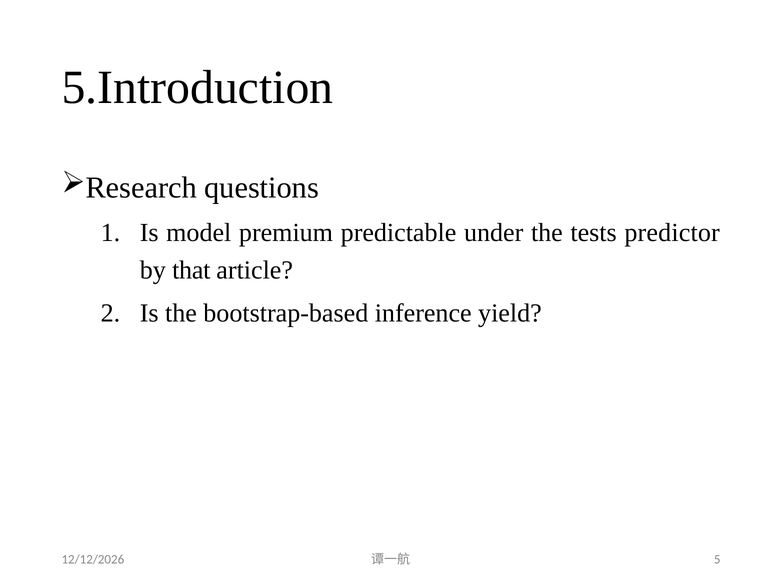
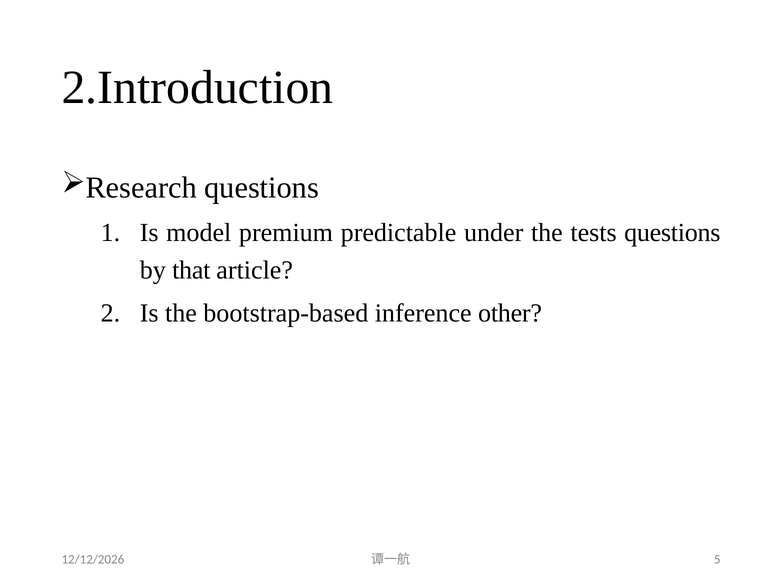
5.Introduction: 5.Introduction -> 2.Introduction
tests predictor: predictor -> questions
yield: yield -> other
